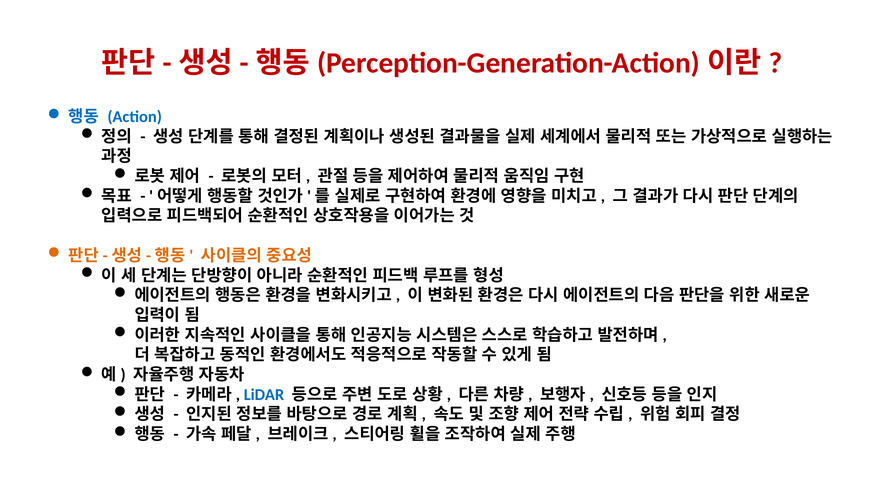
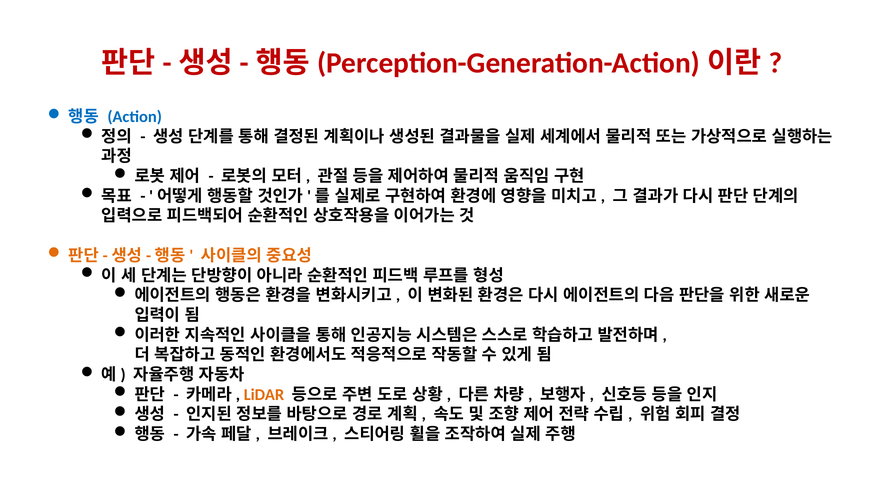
LiDAR colour: blue -> orange
